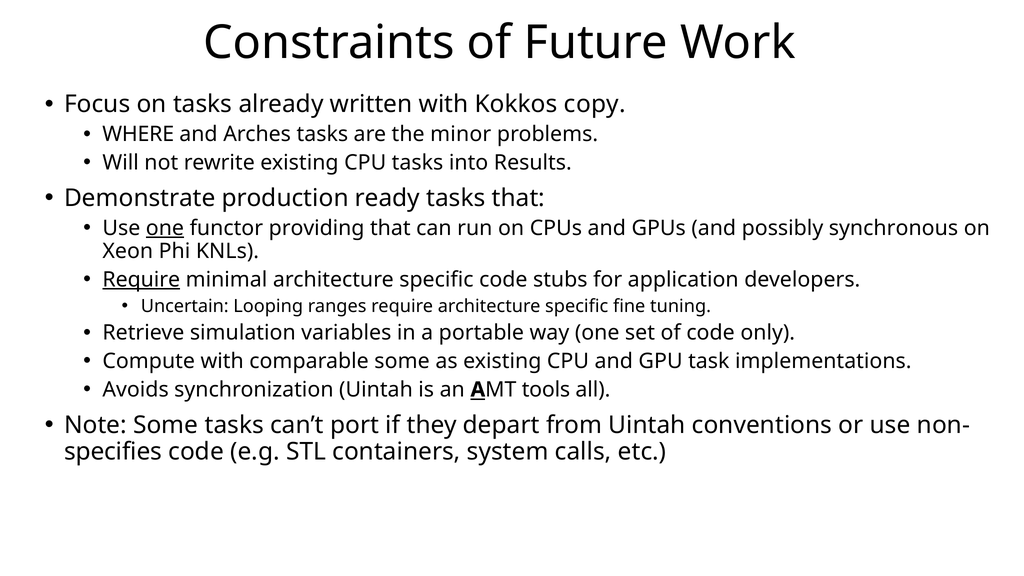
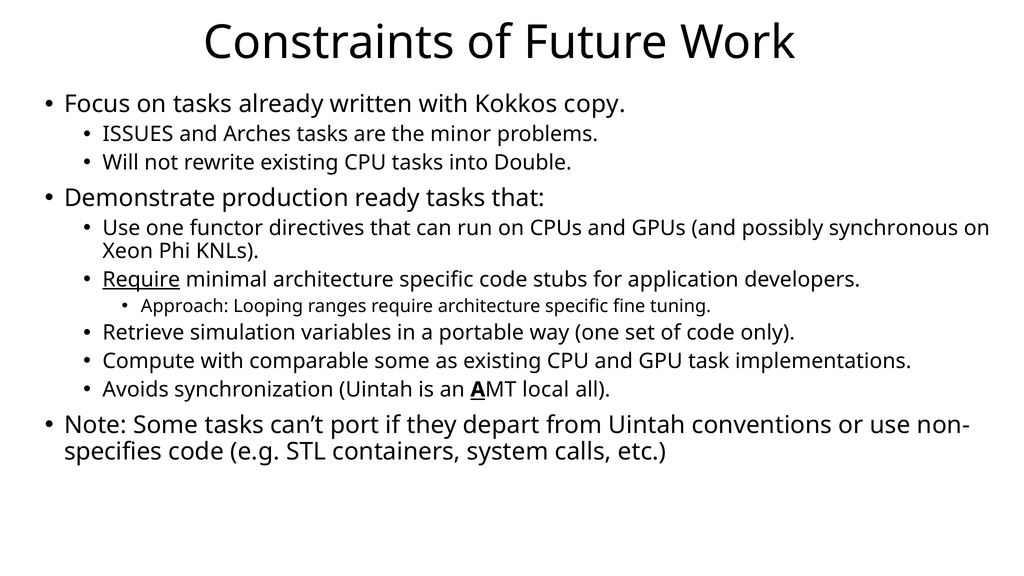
WHERE: WHERE -> ISSUES
Results: Results -> Double
one at (165, 228) underline: present -> none
providing: providing -> directives
Uncertain: Uncertain -> Approach
tools: tools -> local
